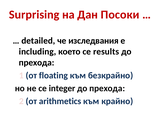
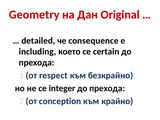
Surprising: Surprising -> Geometry
Посоки: Посоки -> Original
изследвания: изследвания -> consequence
results: results -> certain
floating: floating -> respect
arithmetics: arithmetics -> conception
